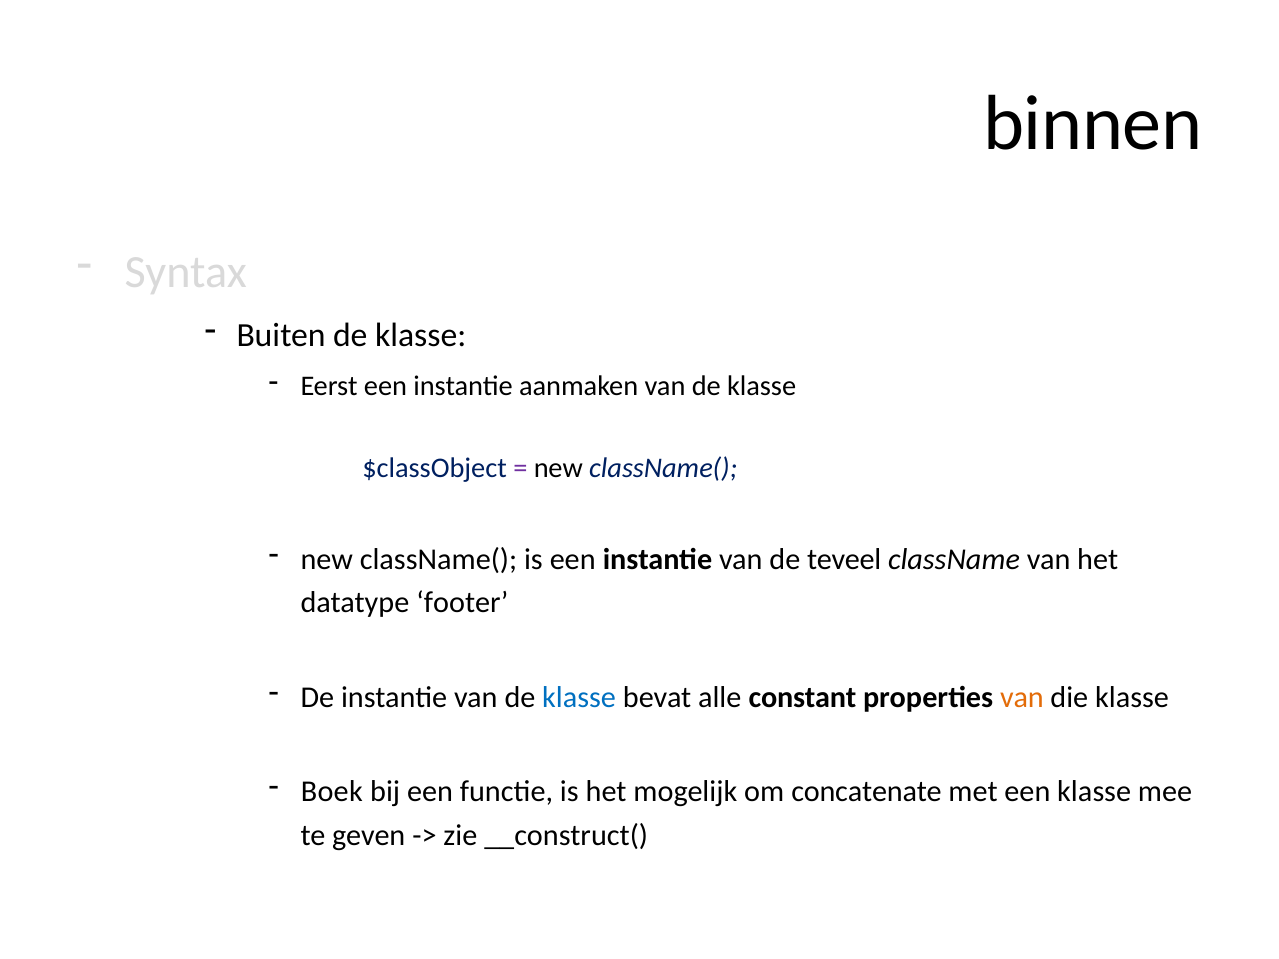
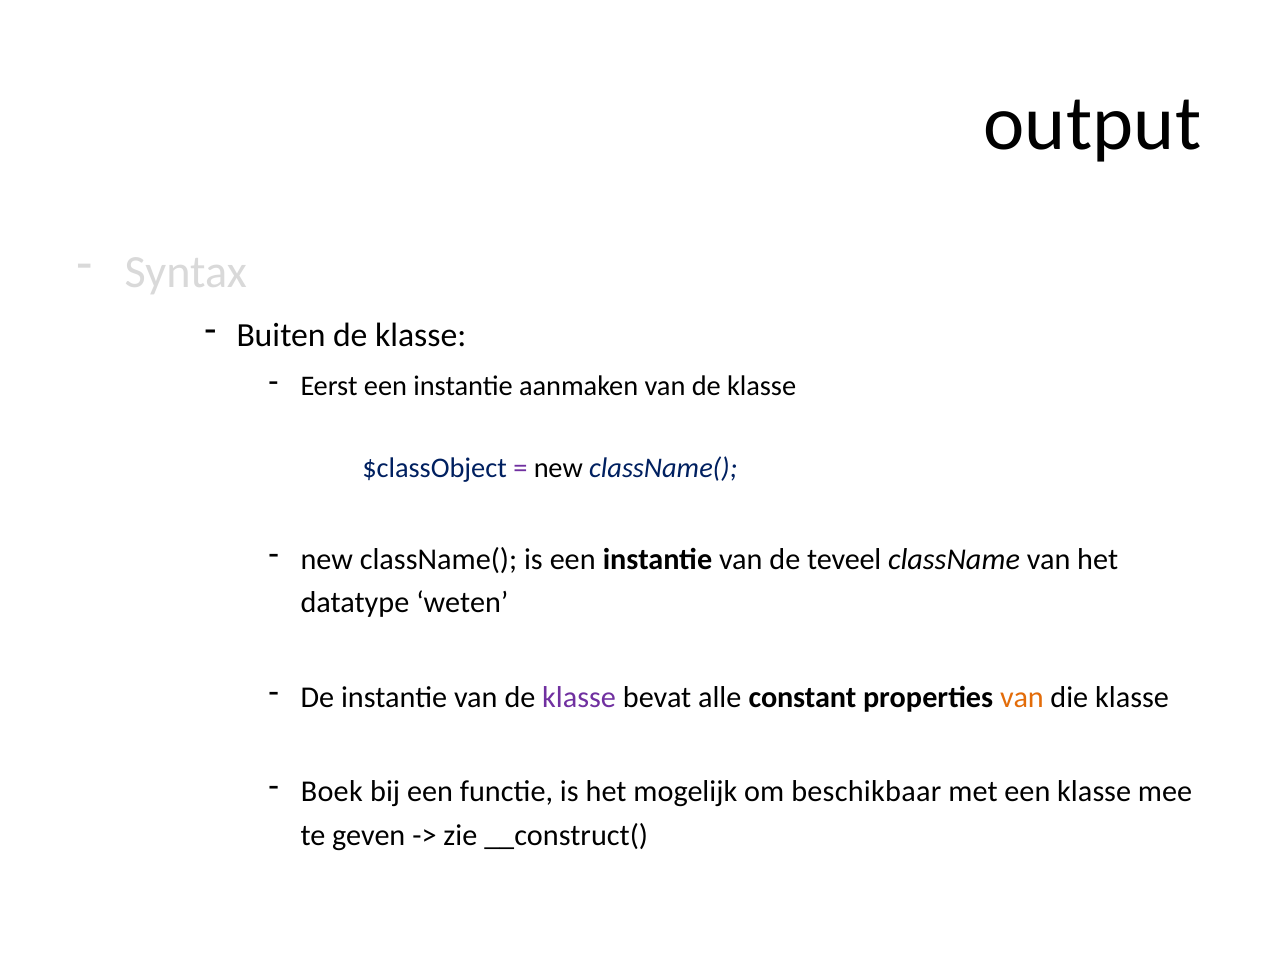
binnen: binnen -> output
footer: footer -> weten
klasse at (579, 697) colour: blue -> purple
concatenate: concatenate -> beschikbaar
